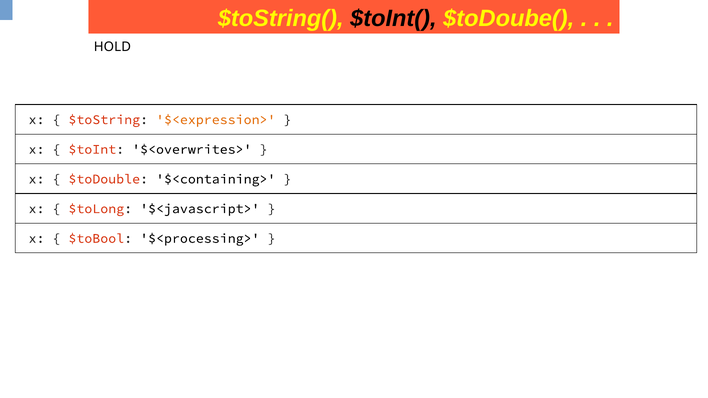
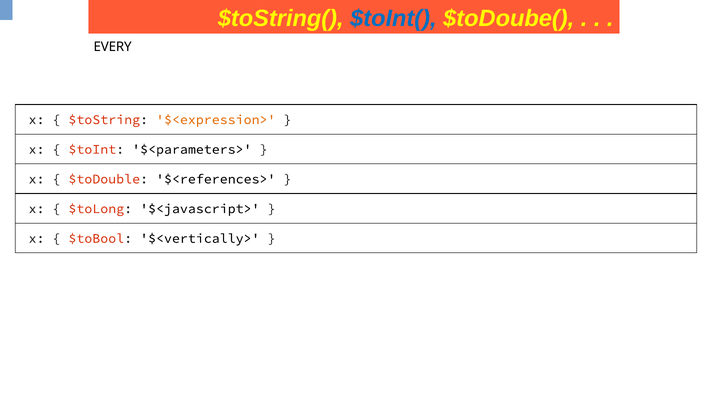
$toInt( colour: black -> blue
HOLD: HOLD -> EVERY
$<overwrites>: $<overwrites> -> $<parameters>
$<containing>: $<containing> -> $<references>
$<processing>: $<processing> -> $<vertically>
